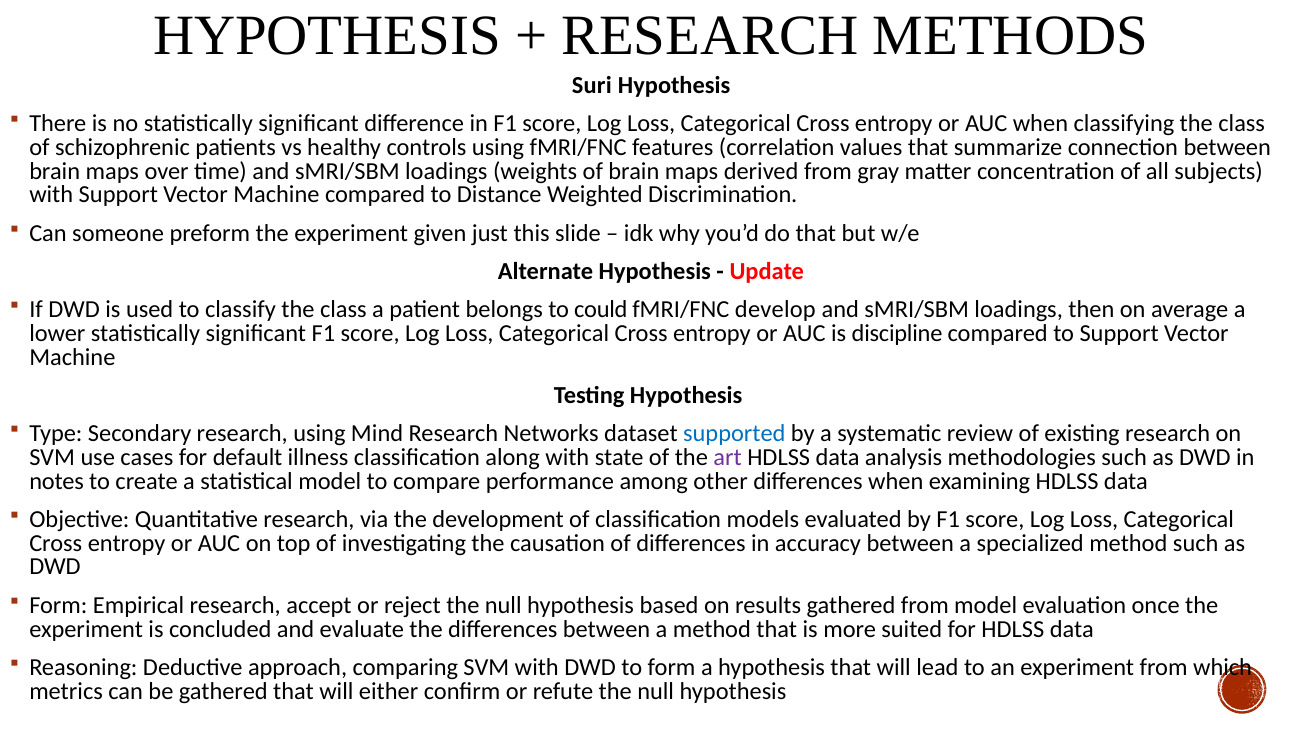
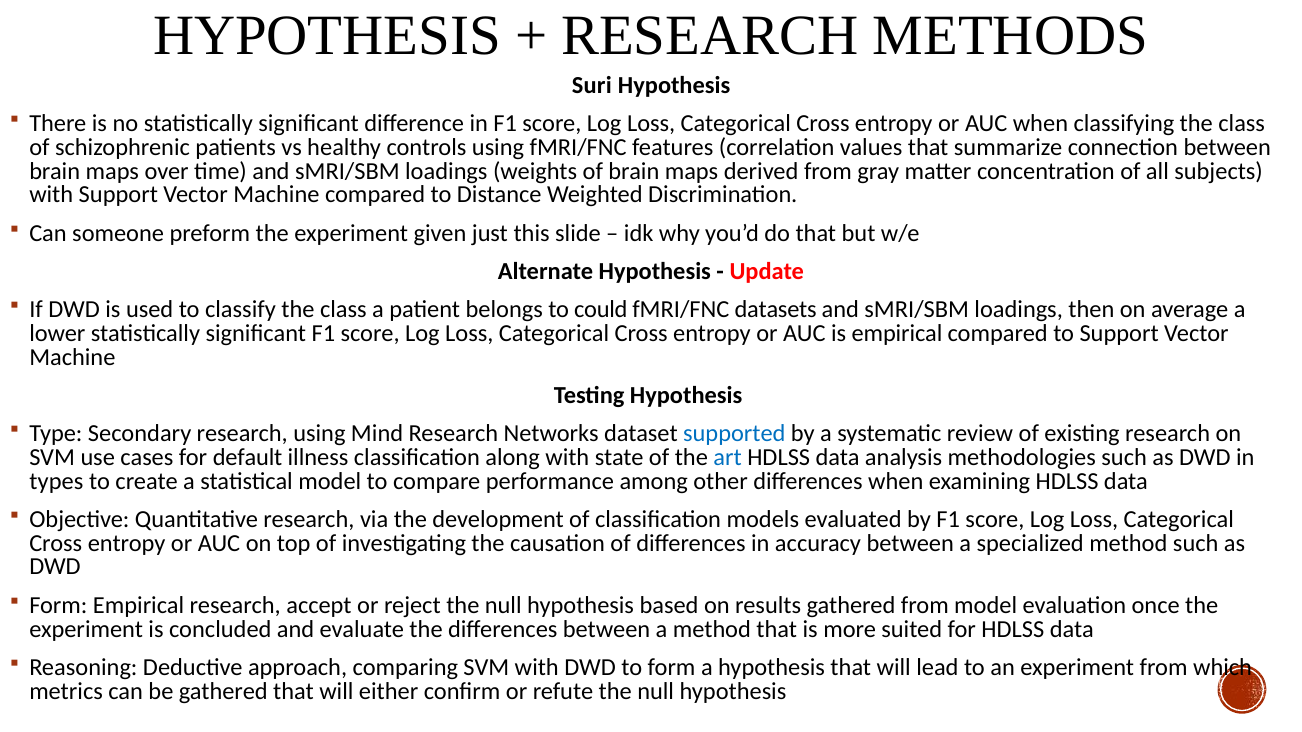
develop: develop -> datasets
is discipline: discipline -> empirical
art colour: purple -> blue
notes: notes -> types
